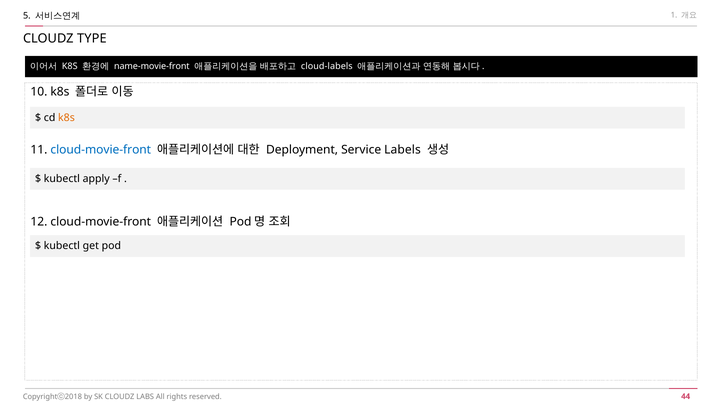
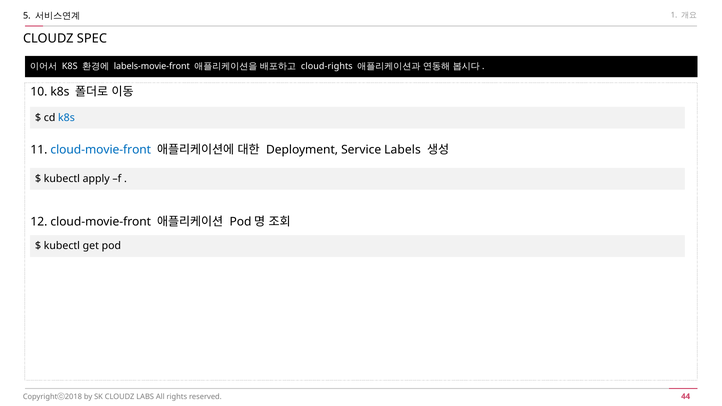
TYPE: TYPE -> SPEC
name-movie-front: name-movie-front -> labels-movie-front
cloud-labels: cloud-labels -> cloud-rights
k8s at (66, 118) colour: orange -> blue
